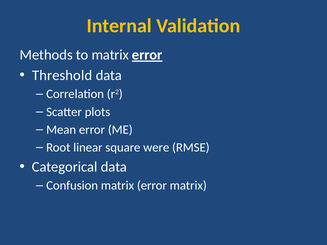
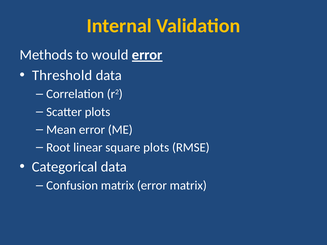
to matrix: matrix -> would
square were: were -> plots
